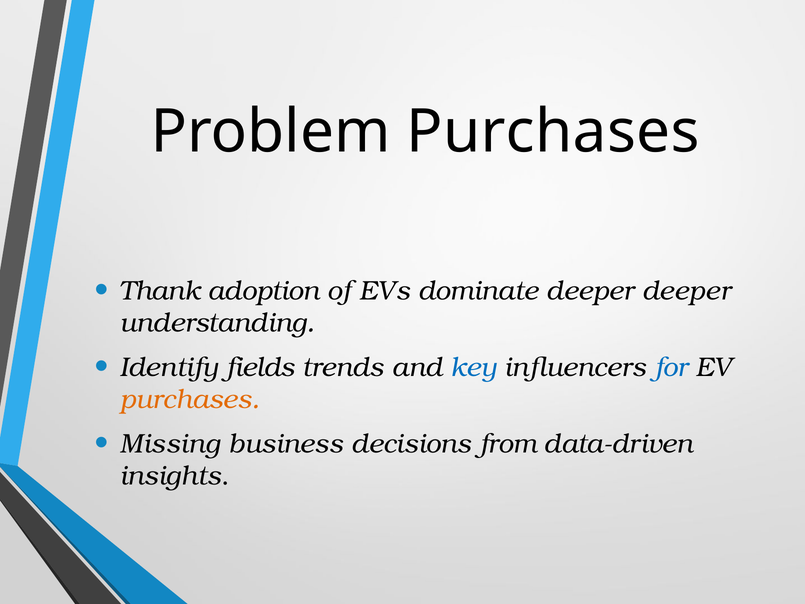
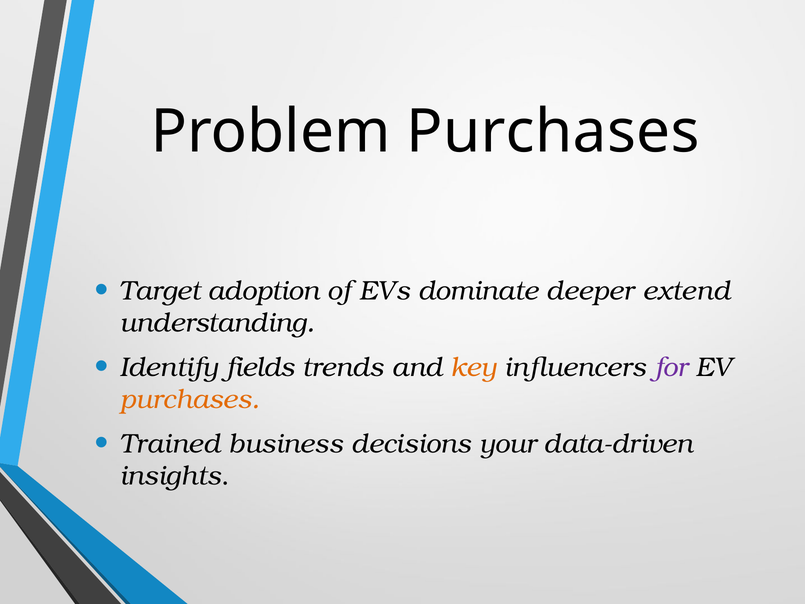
Thank: Thank -> Target
deeper deeper: deeper -> extend
key colour: blue -> orange
for colour: blue -> purple
Missing: Missing -> Trained
from: from -> your
